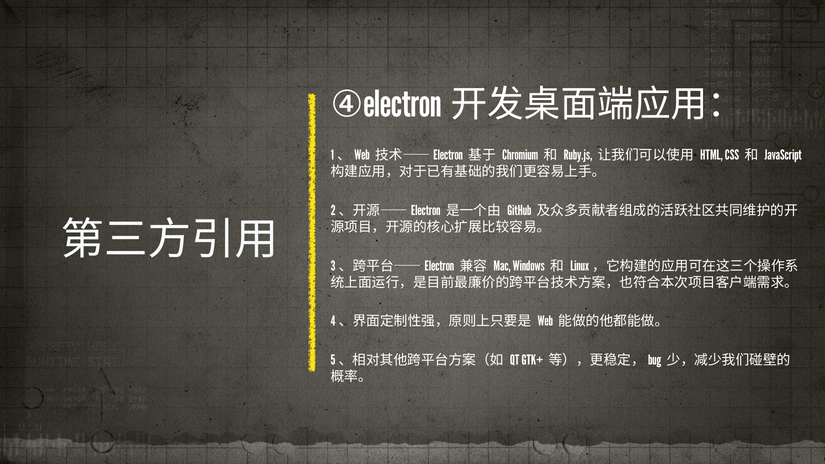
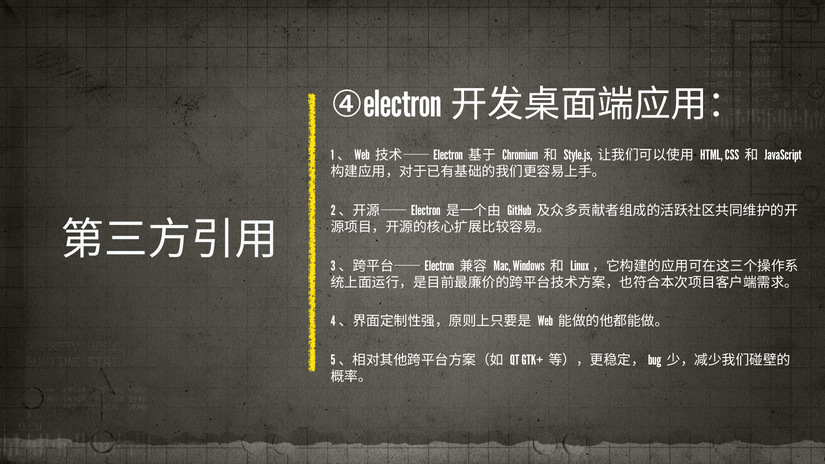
Ruby.js: Ruby.js -> Style.js
